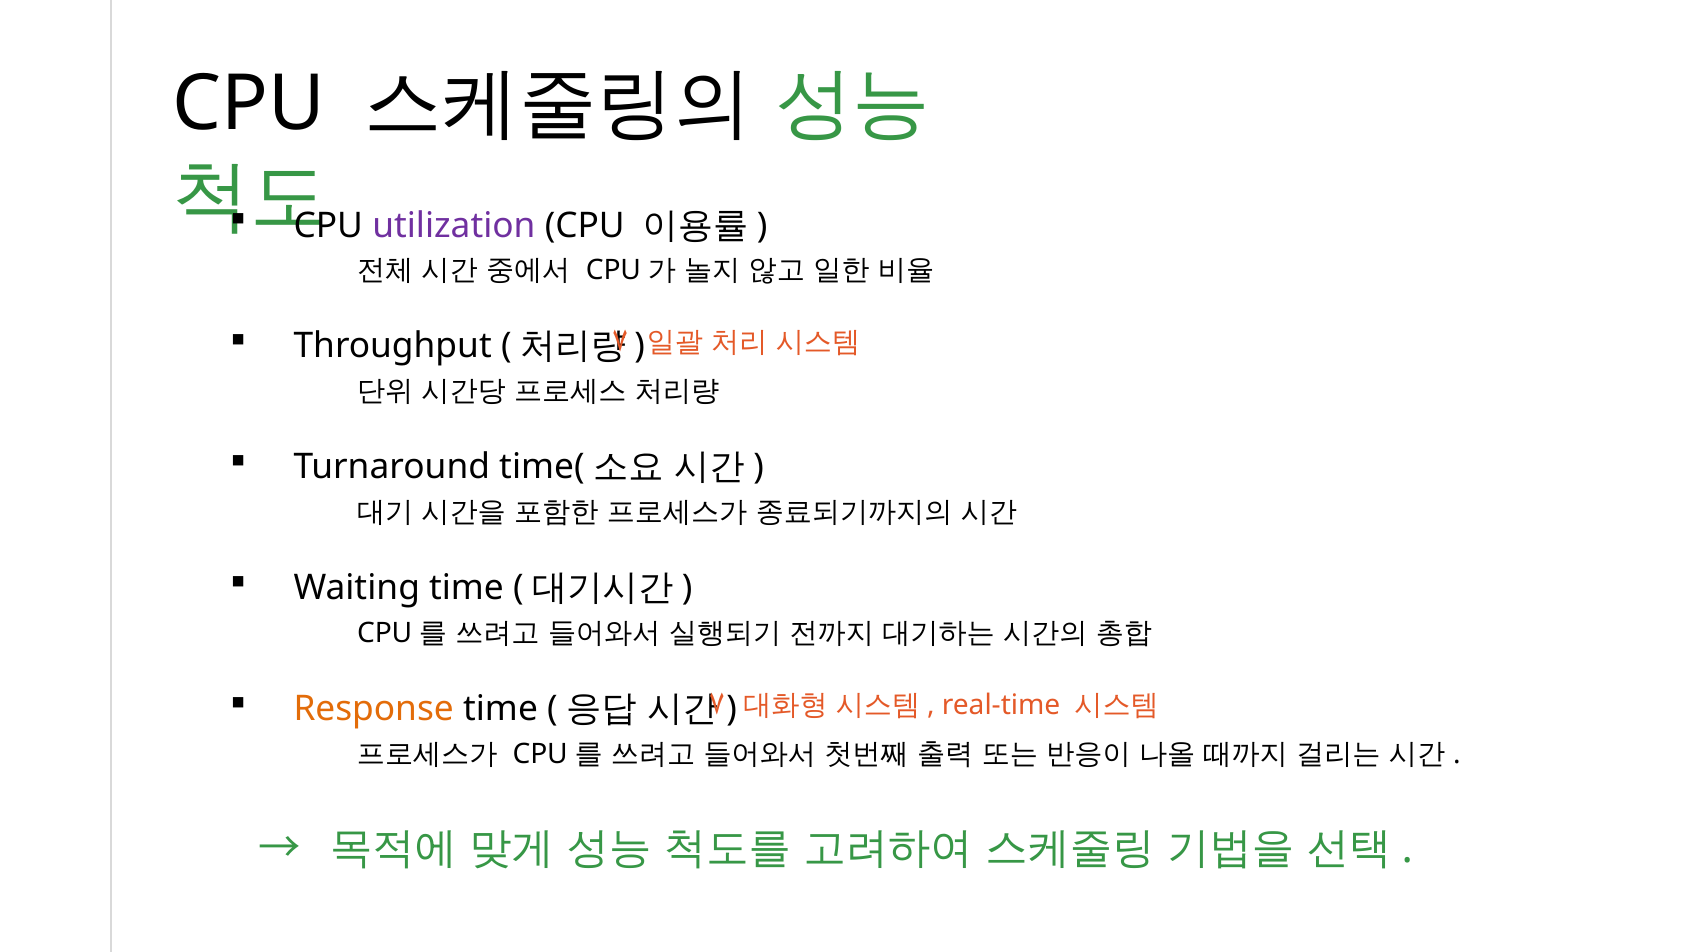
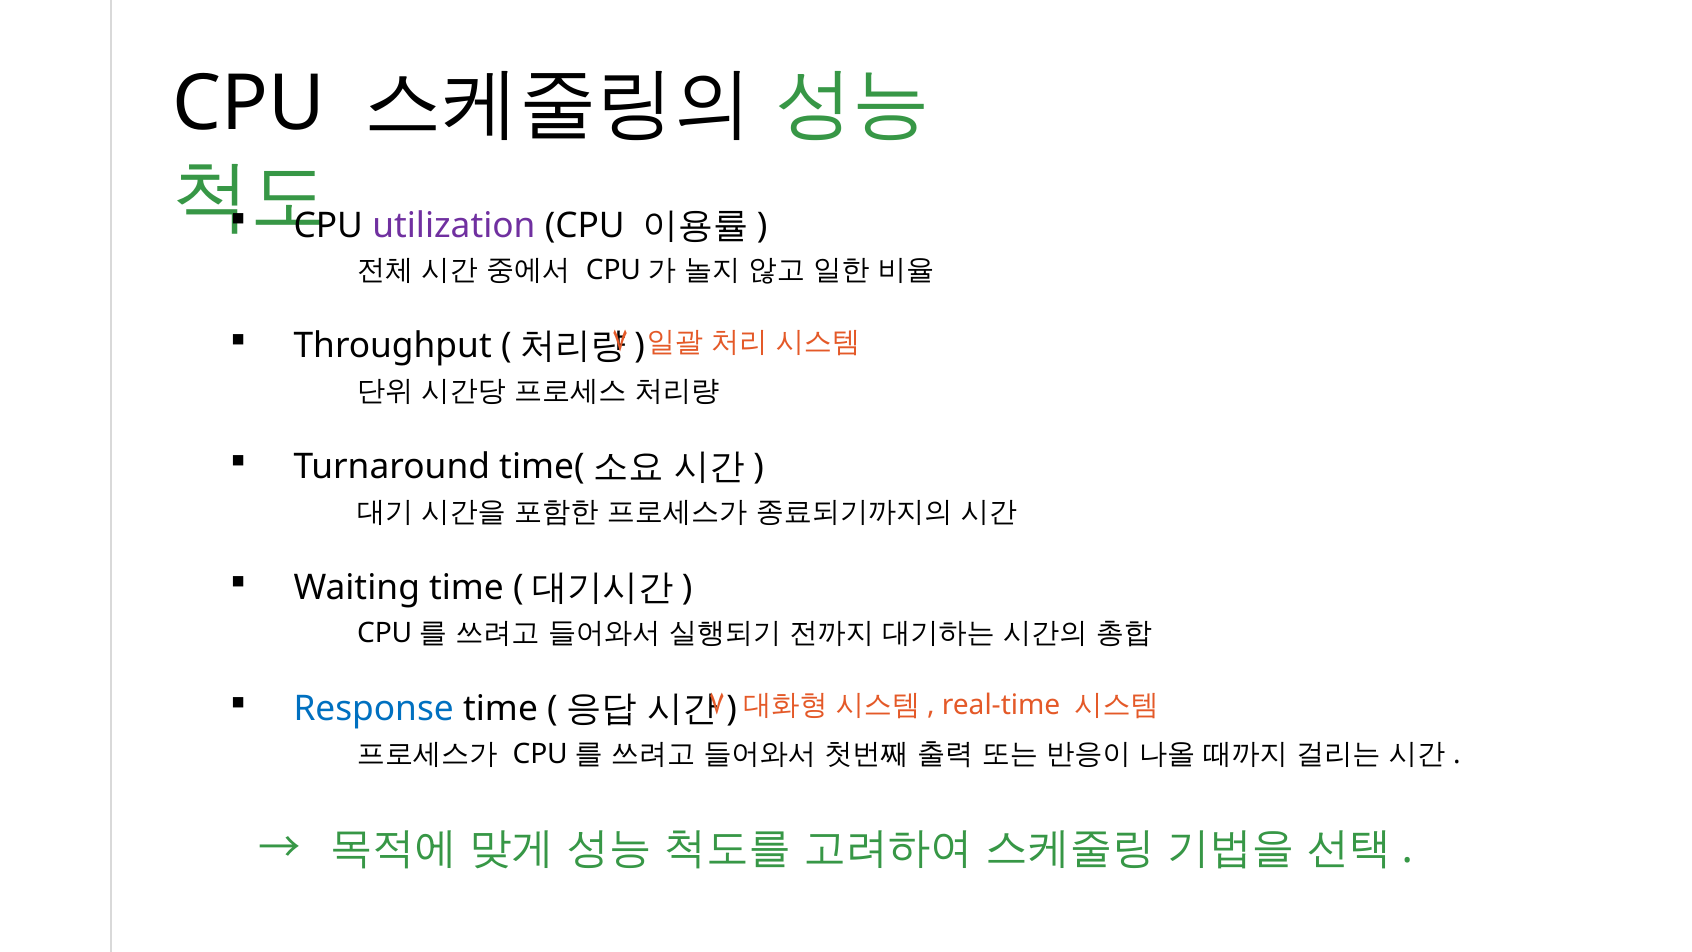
Response colour: orange -> blue
